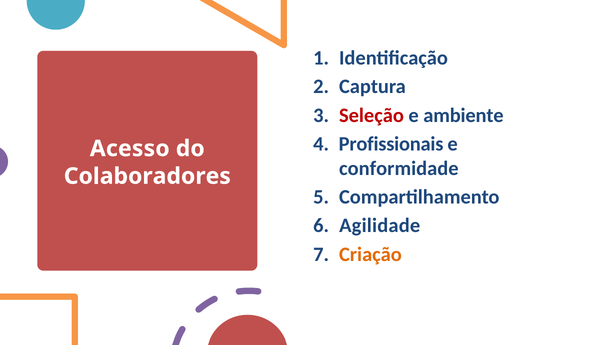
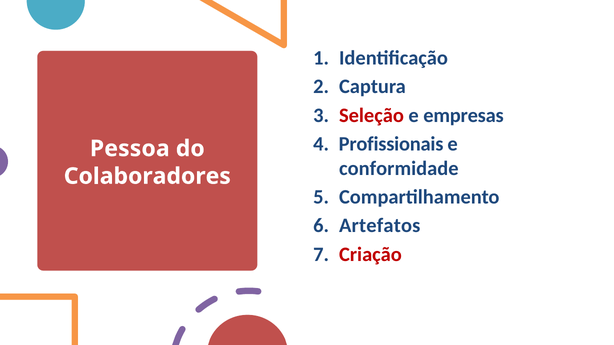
ambiente: ambiente -> empresas
Acesso: Acesso -> Pessoa
Agilidade: Agilidade -> Artefatos
Criação colour: orange -> red
